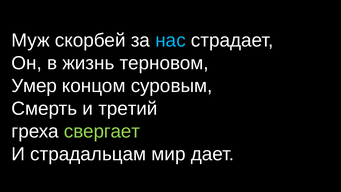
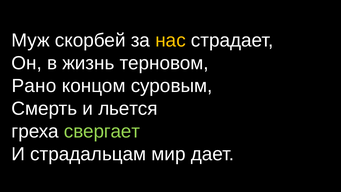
нас colour: light blue -> yellow
Умер: Умер -> Рано
третий: третий -> льется
